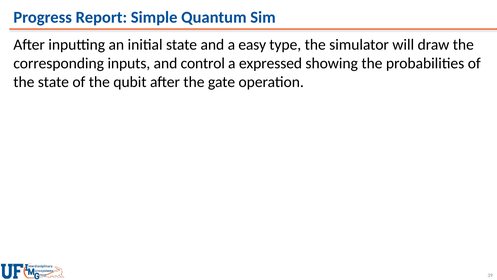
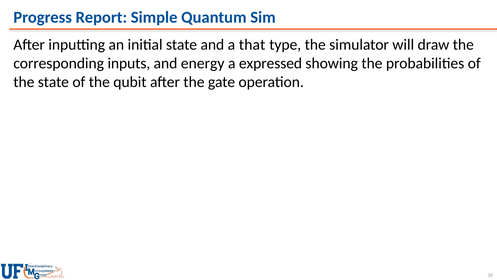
easy: easy -> that
control: control -> energy
